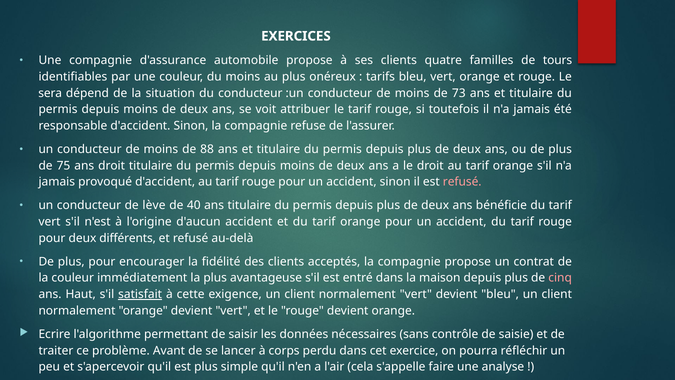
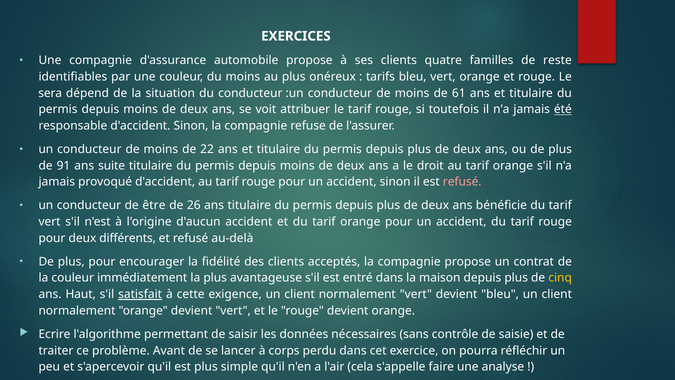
tours: tours -> reste
73: 73 -> 61
été underline: none -> present
88: 88 -> 22
75: 75 -> 91
ans droit: droit -> suite
lève: lève -> être
40: 40 -> 26
cinq colour: pink -> yellow
